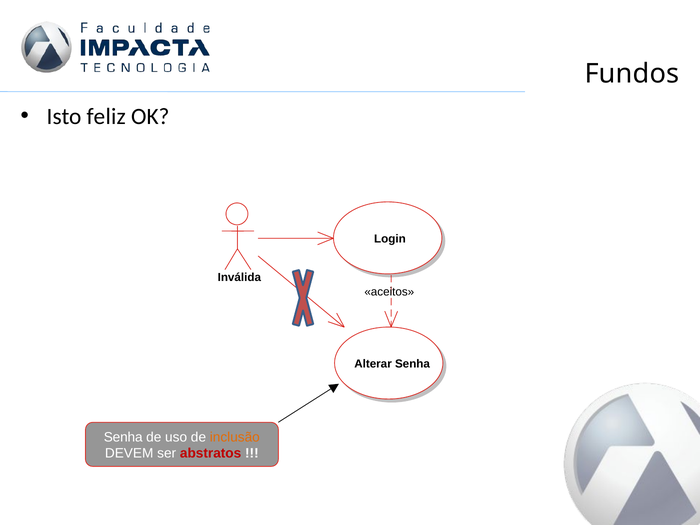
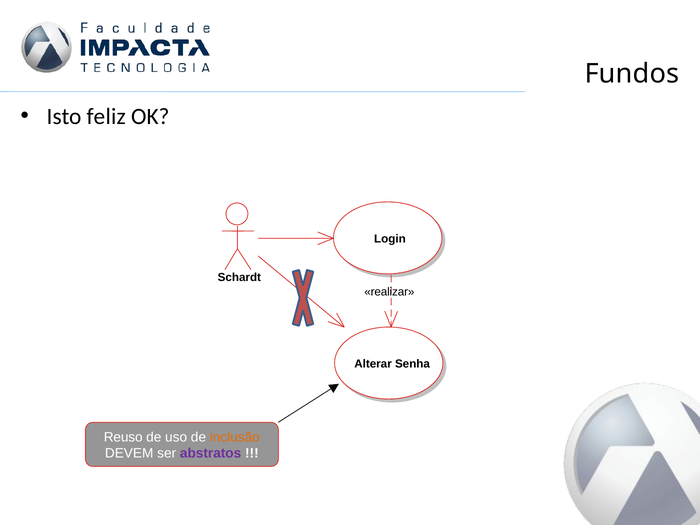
Inválida: Inválida -> Schardt
aceitos: aceitos -> realizar
Senha at (123, 437): Senha -> Reuso
abstratos colour: red -> purple
